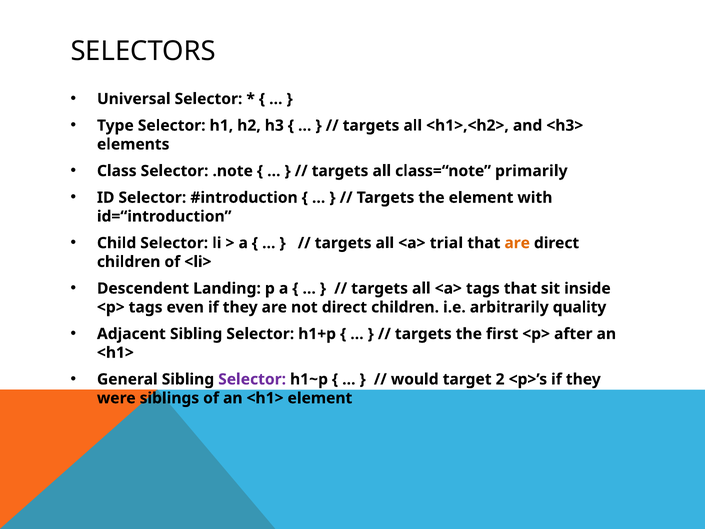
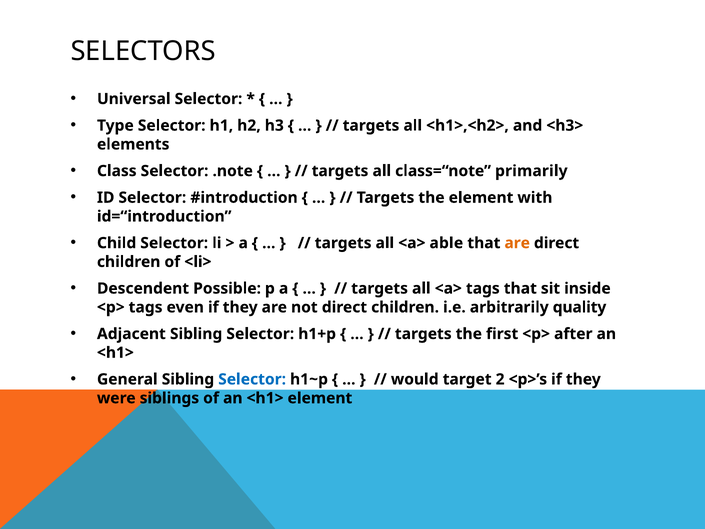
trial: trial -> able
Landing: Landing -> Possible
Selector at (252, 379) colour: purple -> blue
